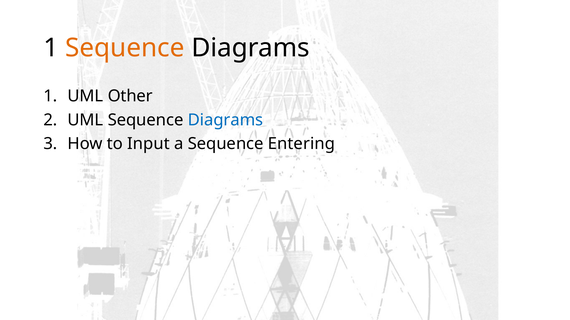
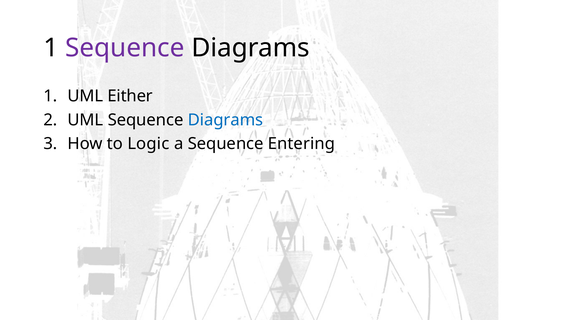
Sequence at (125, 48) colour: orange -> purple
Other: Other -> Either
Input: Input -> Logic
